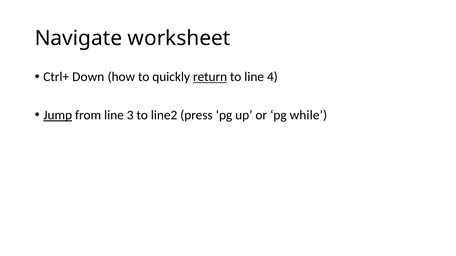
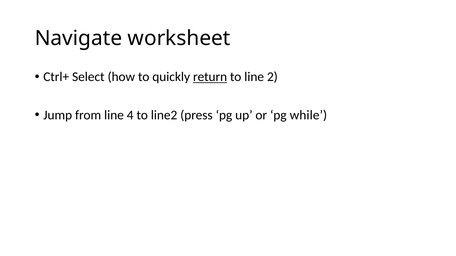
Down: Down -> Select
4: 4 -> 2
Jump underline: present -> none
3: 3 -> 4
